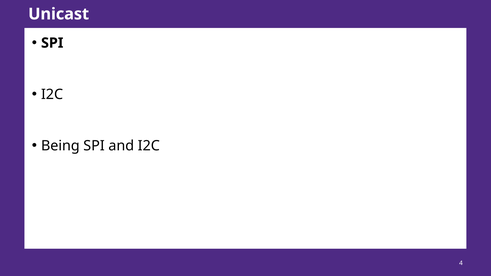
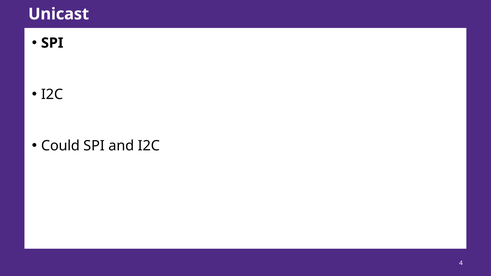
Being: Being -> Could
